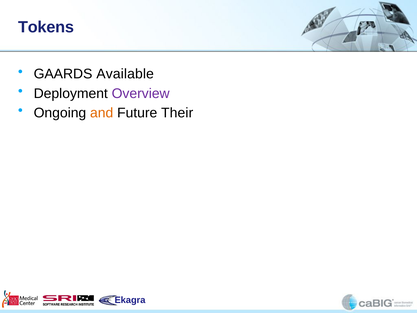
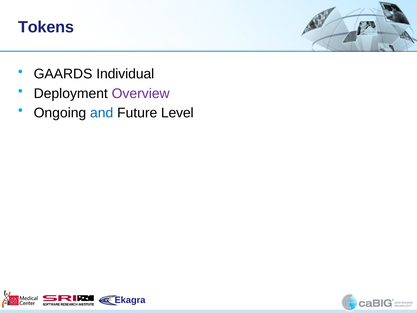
Available: Available -> Individual
and colour: orange -> blue
Their: Their -> Level
